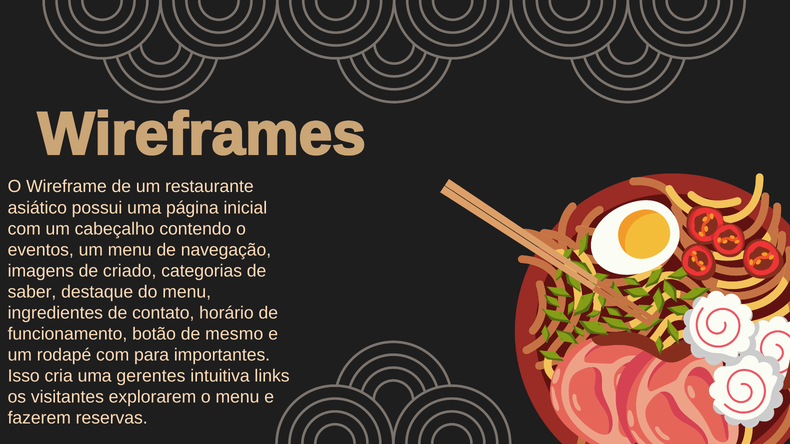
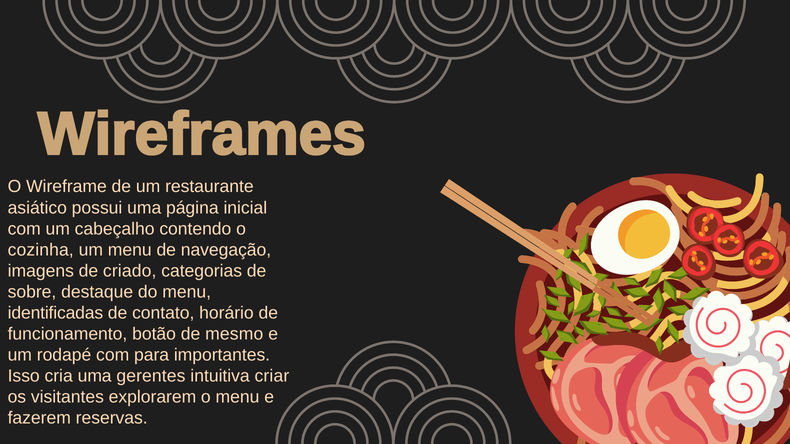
eventos: eventos -> cozinha
saber: saber -> sobre
ingredientes: ingredientes -> identificadas
links: links -> criar
